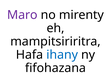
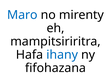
Maro colour: purple -> blue
